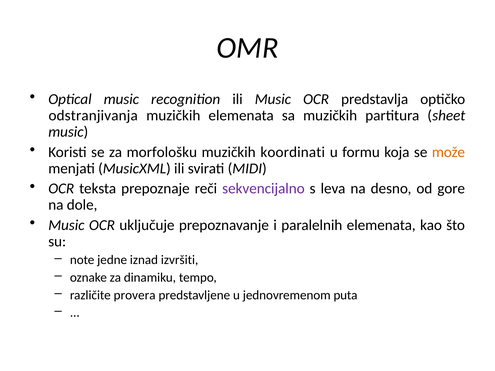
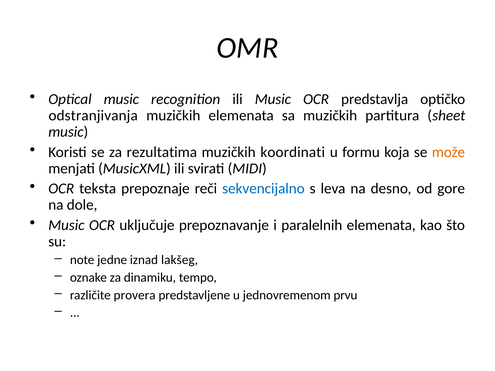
morfološku: morfološku -> rezultatima
sekvencijalno colour: purple -> blue
izvršiti: izvršiti -> lakšeg
puta: puta -> prvu
